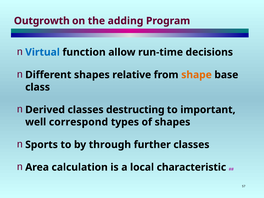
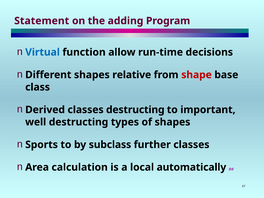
Outgrowth: Outgrowth -> Statement
shape colour: orange -> red
well correspond: correspond -> destructing
through: through -> subclass
characteristic: characteristic -> automatically
